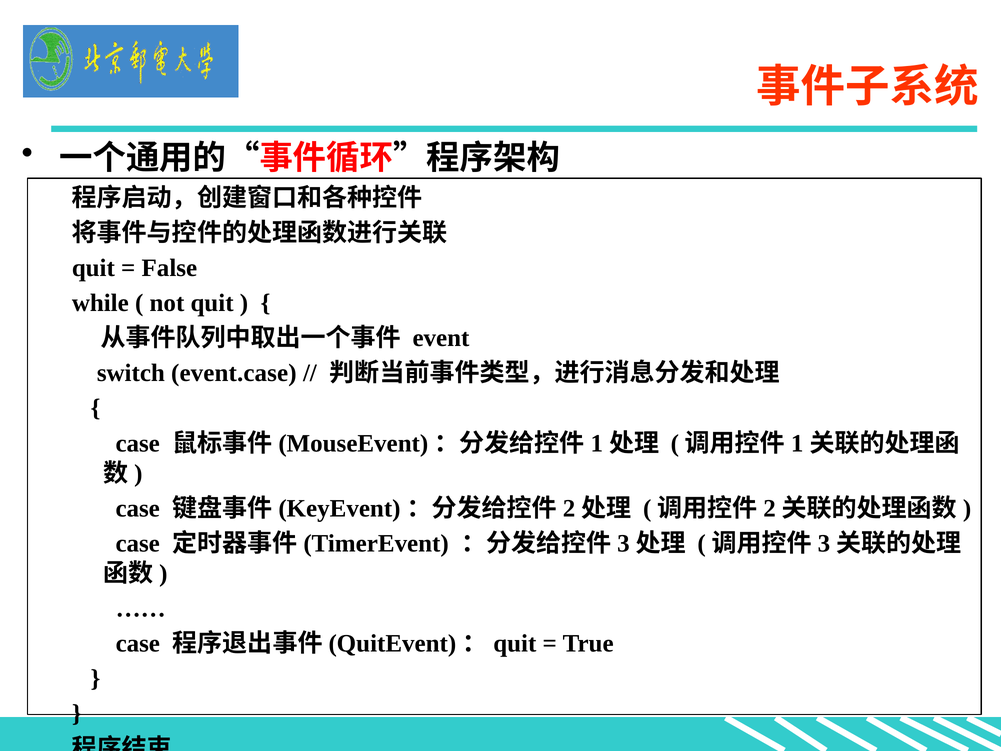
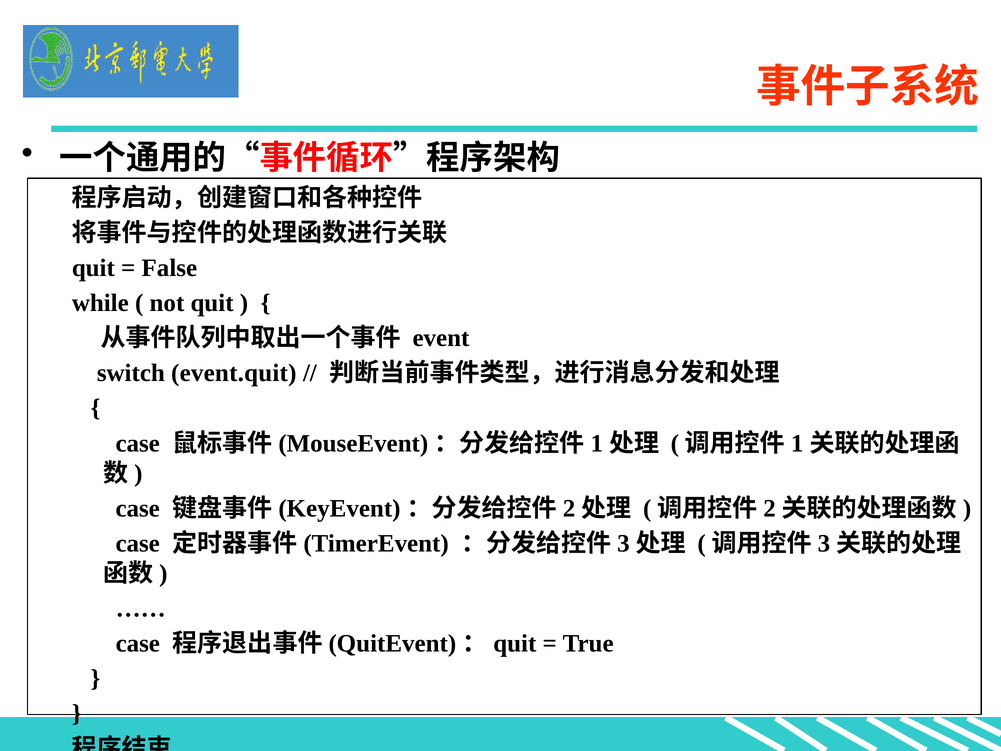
event.case: event.case -> event.quit
